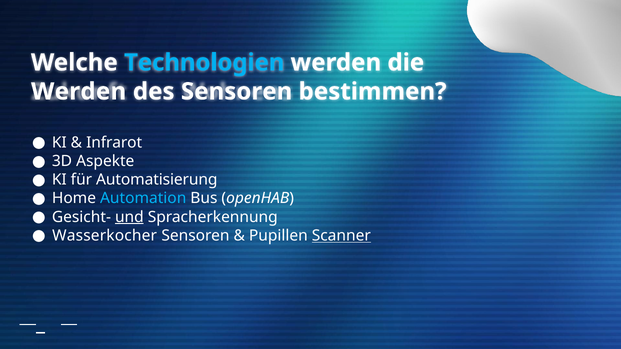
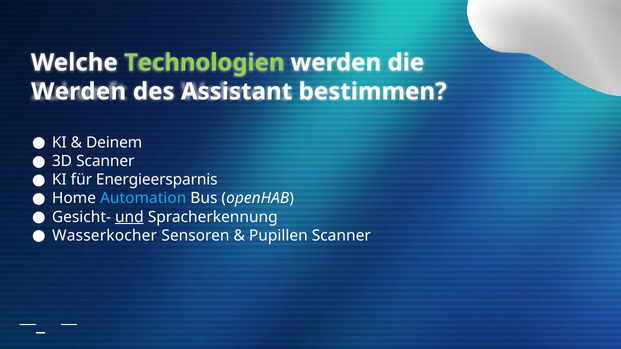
Technologien colour: light blue -> light green
des Sensoren: Sensoren -> Assistant
Infrarot: Infrarot -> Deinem
3D Aspekte: Aspekte -> Scanner
Automatisierung: Automatisierung -> Energieersparnis
Scanner at (341, 236) underline: present -> none
